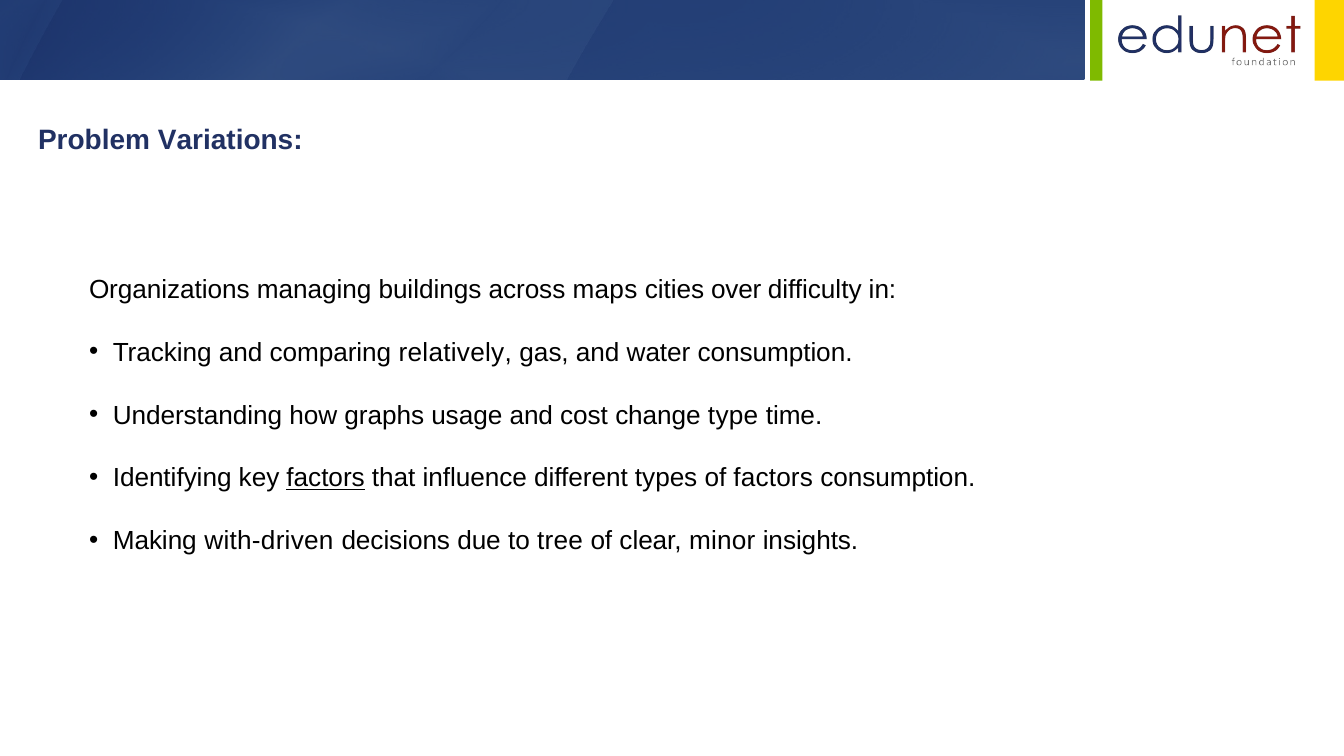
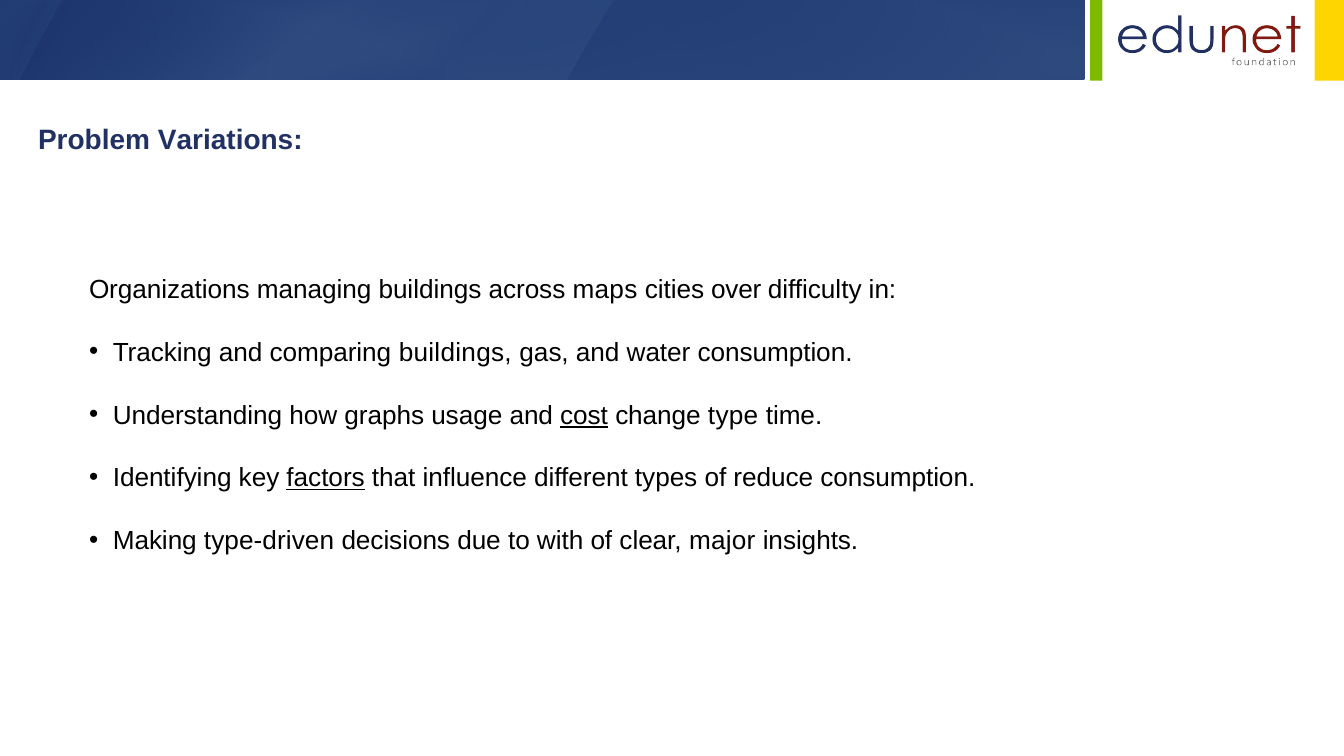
comparing relatively: relatively -> buildings
cost underline: none -> present
of factors: factors -> reduce
with-driven: with-driven -> type-driven
tree: tree -> with
minor: minor -> major
